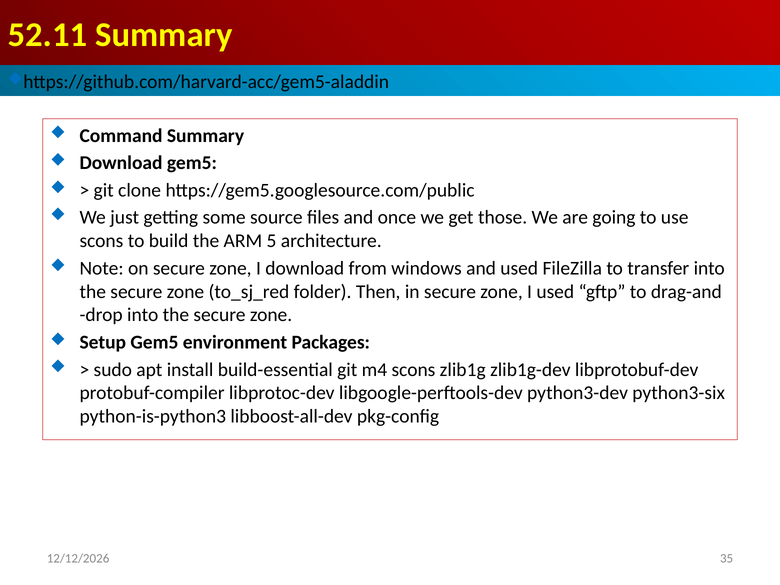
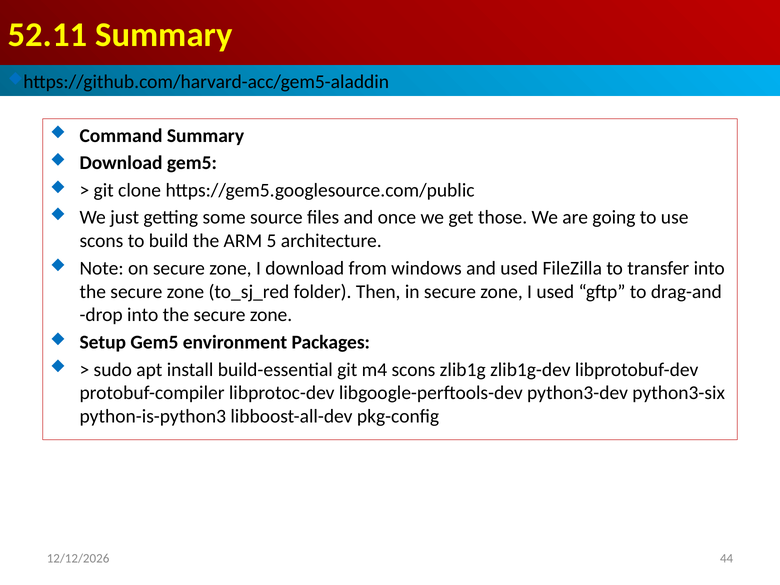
35: 35 -> 44
